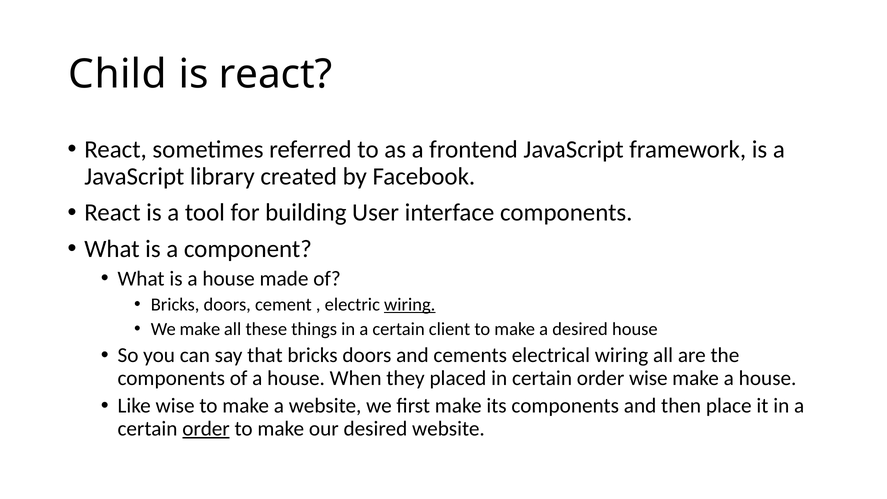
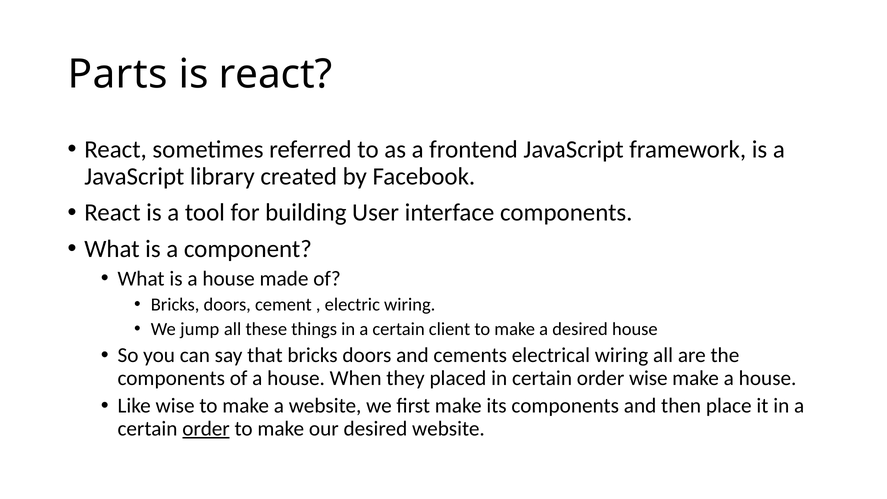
Child: Child -> Parts
wiring at (410, 305) underline: present -> none
We make: make -> jump
